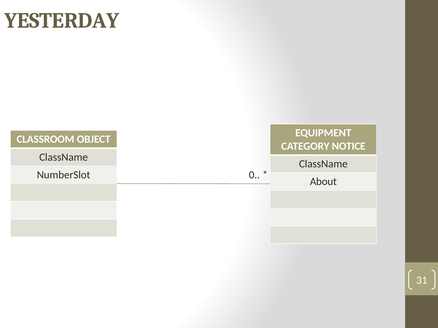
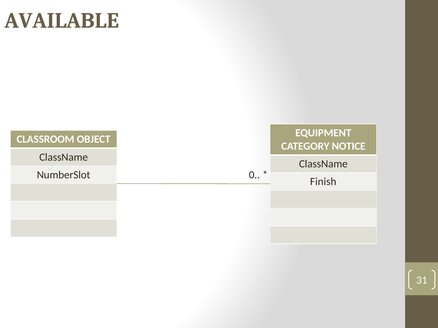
YESTERDAY: YESTERDAY -> AVAILABLE
About: About -> Finish
